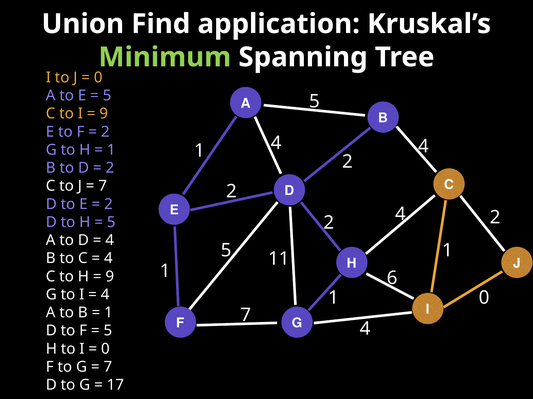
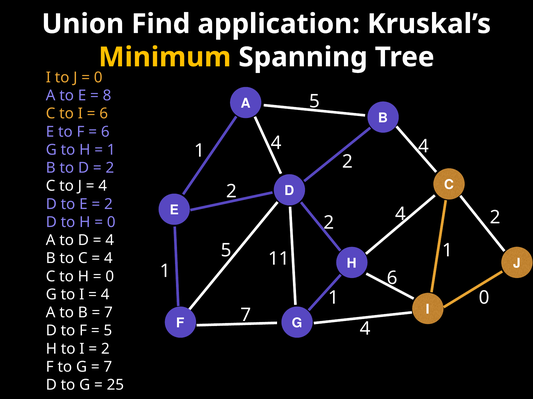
Minimum colour: light green -> yellow
5 at (107, 96): 5 -> 8
9 at (104, 114): 9 -> 6
2 at (105, 132): 2 -> 6
7 at (103, 186): 7 -> 4
5 at (111, 223): 5 -> 0
9 at (110, 277): 9 -> 0
1 at (108, 313): 1 -> 7
0 at (105, 349): 0 -> 2
17: 17 -> 25
